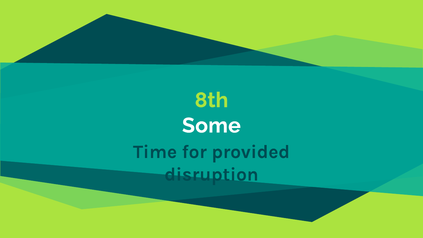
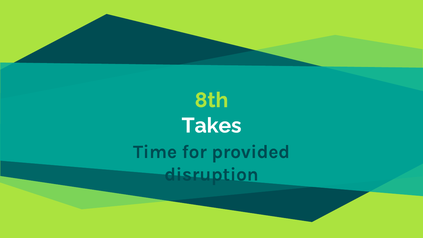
Some: Some -> Takes
